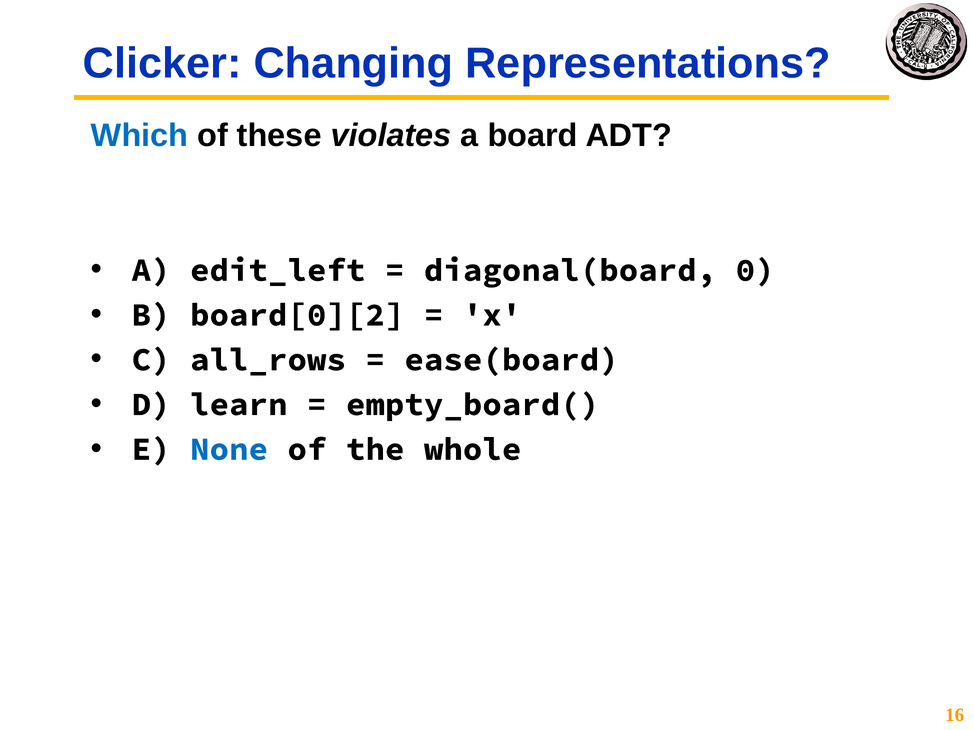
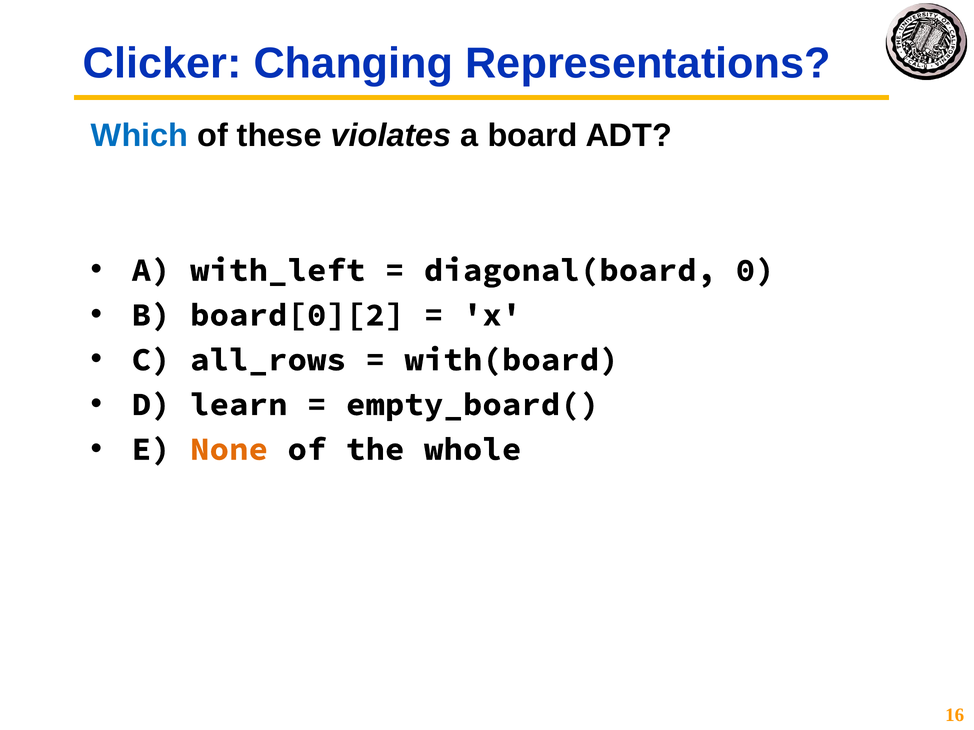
edit_left: edit_left -> with_left
ease(board: ease(board -> with(board
None colour: blue -> orange
